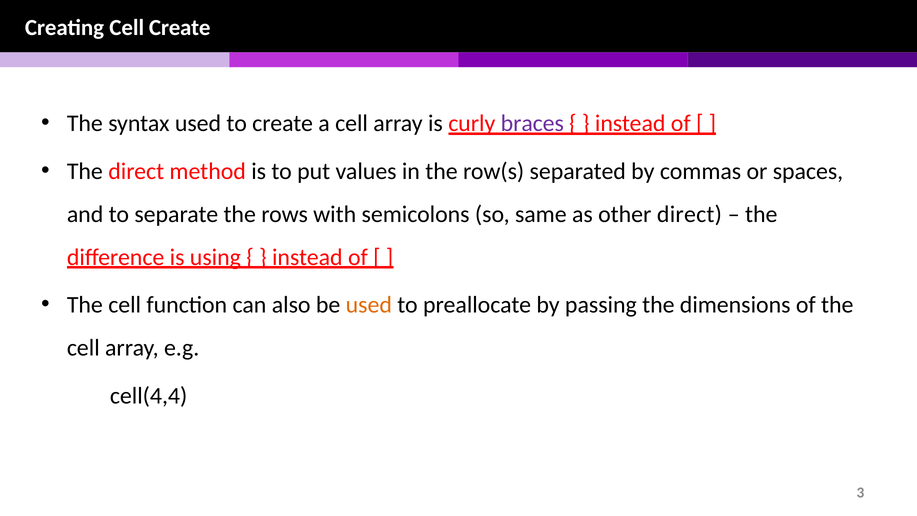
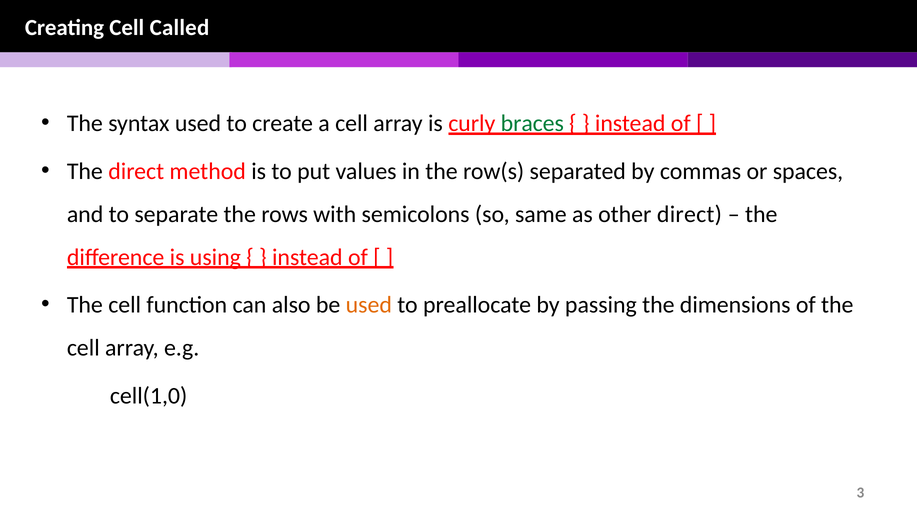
Cell Create: Create -> Called
braces colour: purple -> green
cell(4,4: cell(4,4 -> cell(1,0
